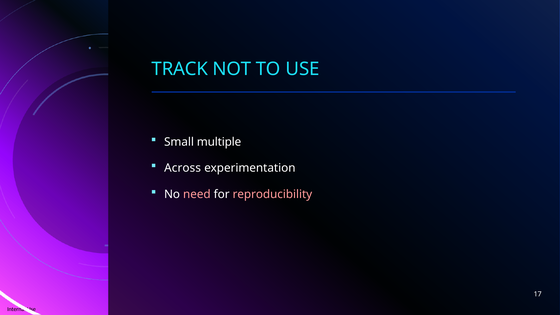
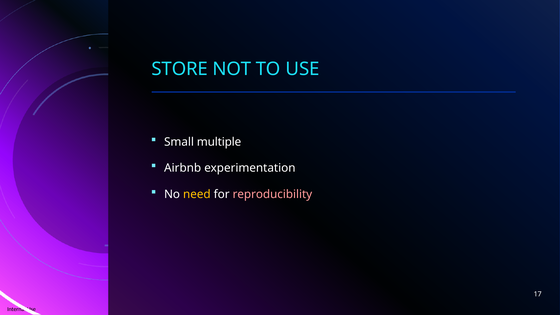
TRACK: TRACK -> STORE
Across: Across -> Airbnb
need colour: pink -> yellow
